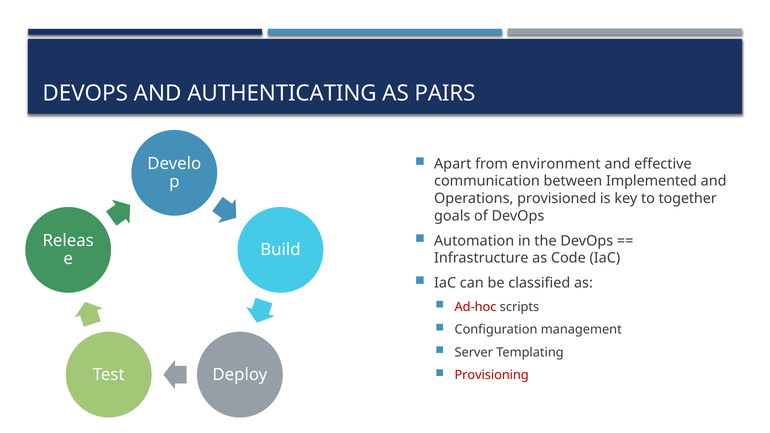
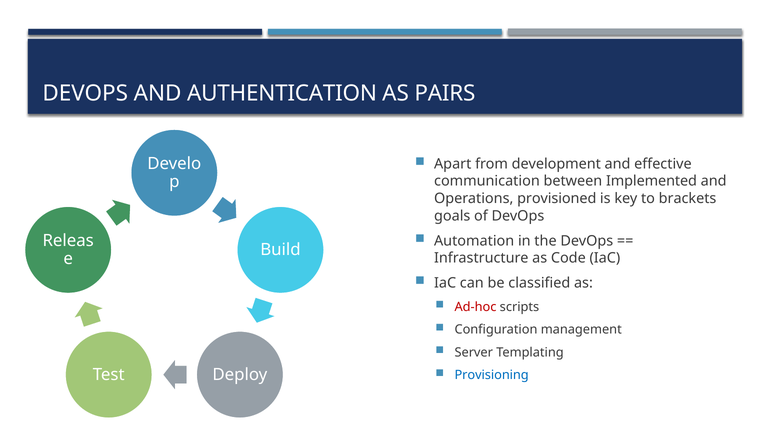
AUTHENTICATING: AUTHENTICATING -> AUTHENTICATION
environment: environment -> development
together: together -> brackets
Provisioning colour: red -> blue
